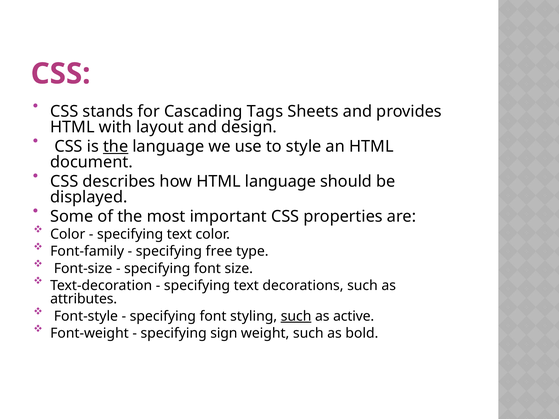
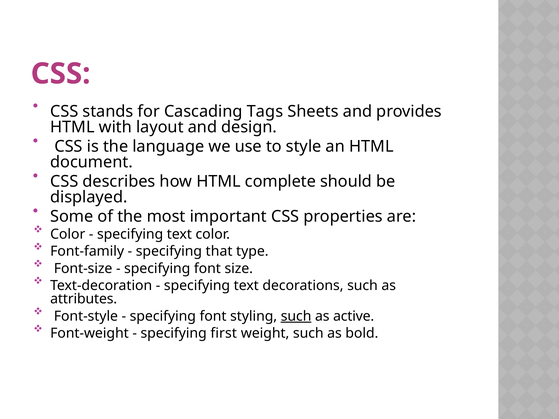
the at (116, 146) underline: present -> none
HTML language: language -> complete
free: free -> that
sign: sign -> first
